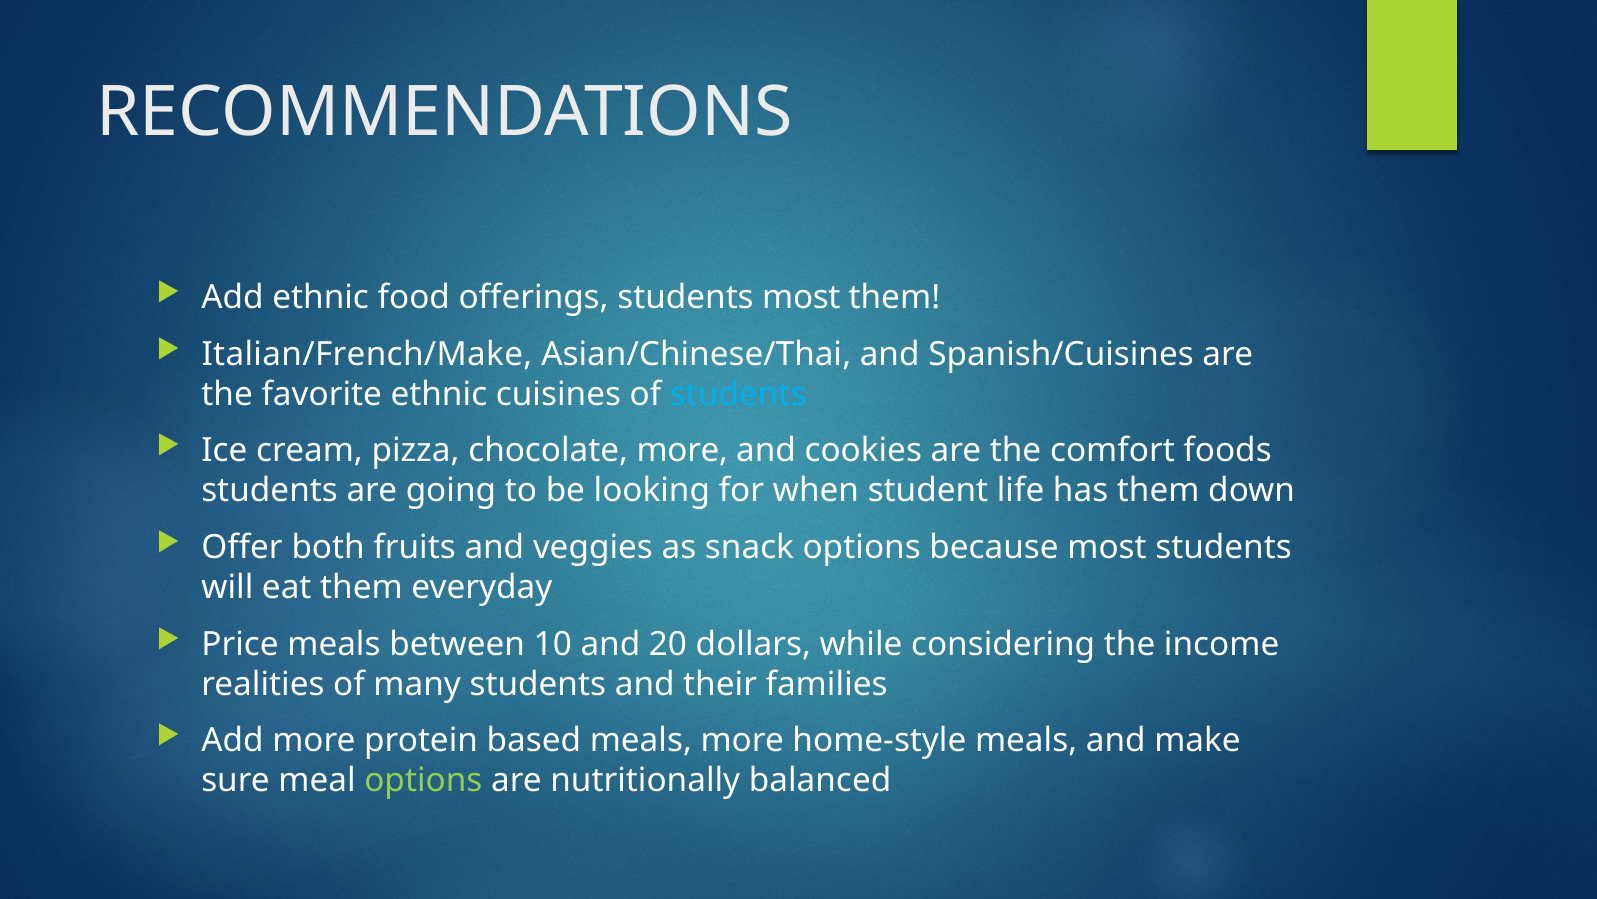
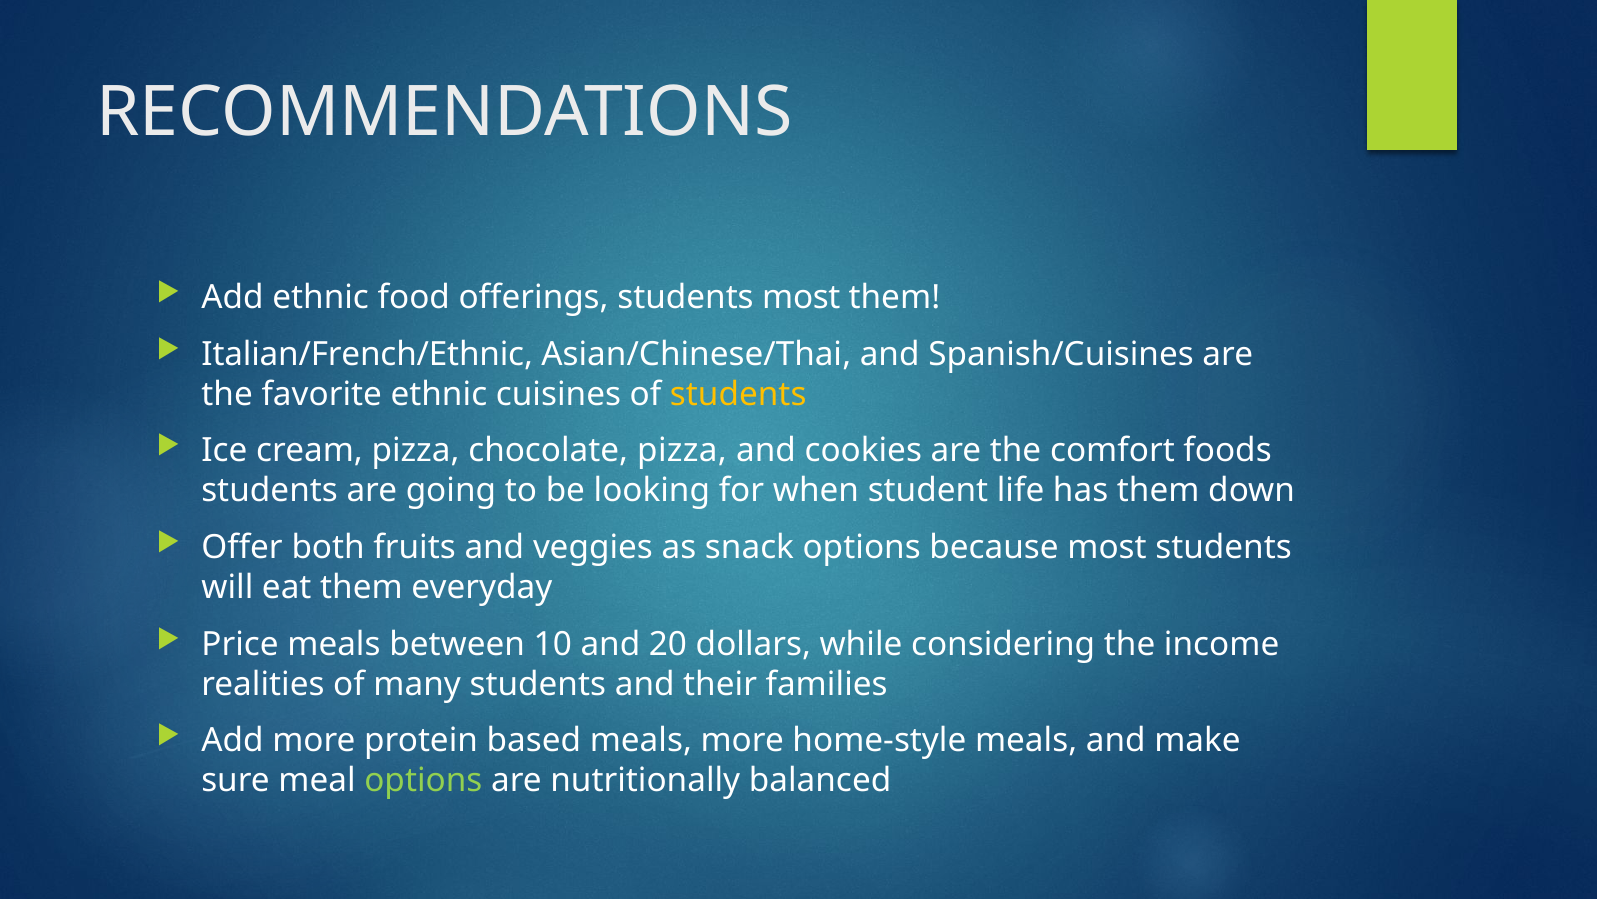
Italian/French/Make: Italian/French/Make -> Italian/French/Ethnic
students at (738, 394) colour: light blue -> yellow
chocolate more: more -> pizza
